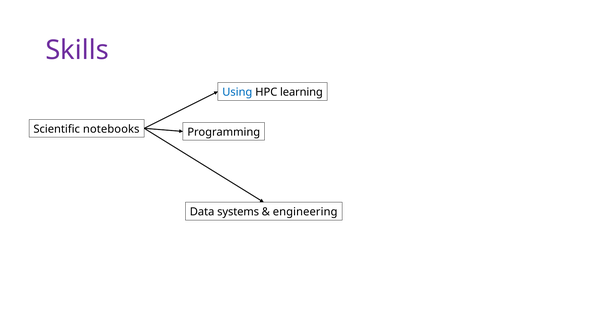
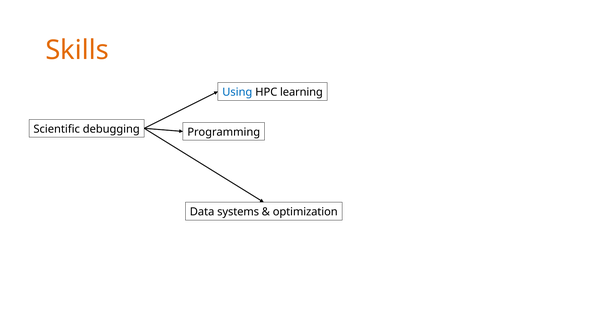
Skills colour: purple -> orange
notebooks: notebooks -> debugging
engineering: engineering -> optimization
